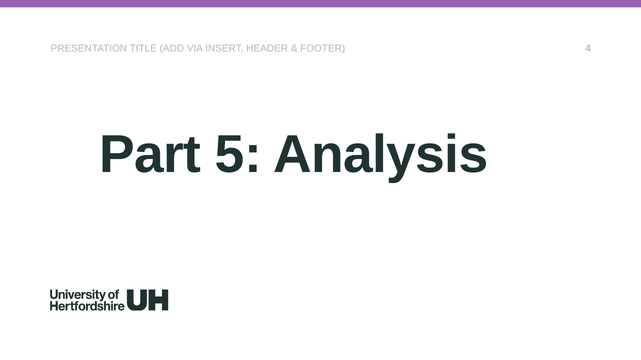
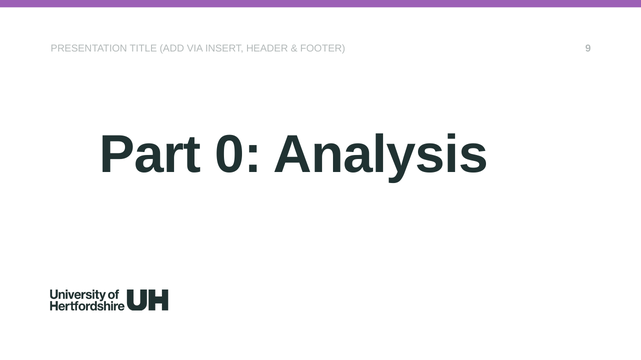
4: 4 -> 9
5: 5 -> 0
